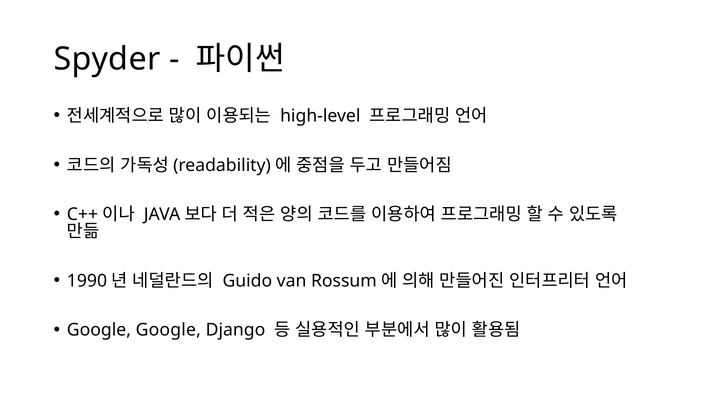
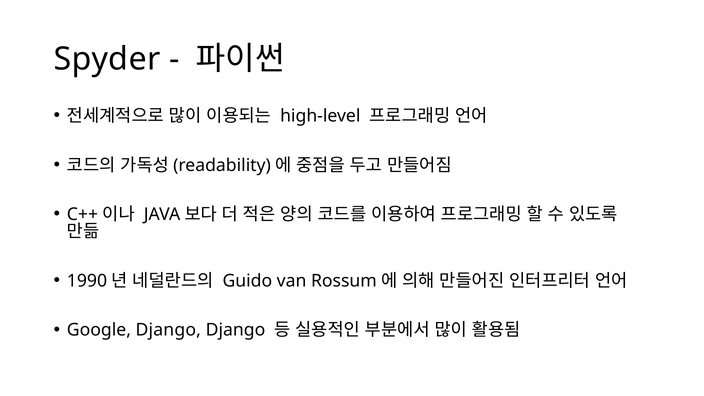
Google Google: Google -> Django
